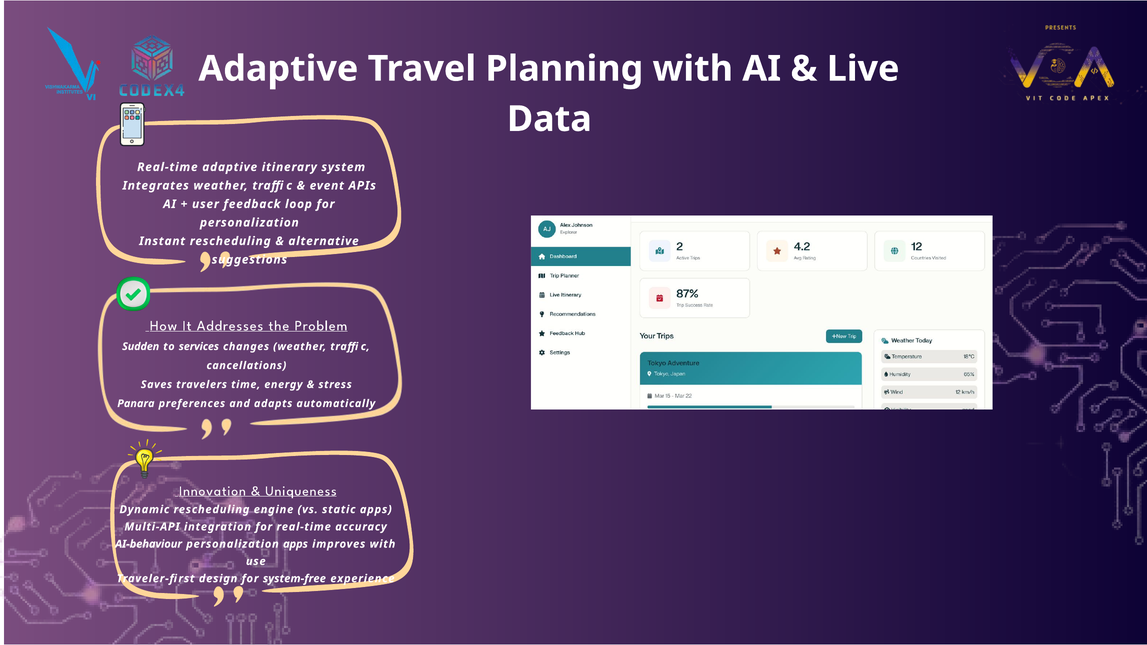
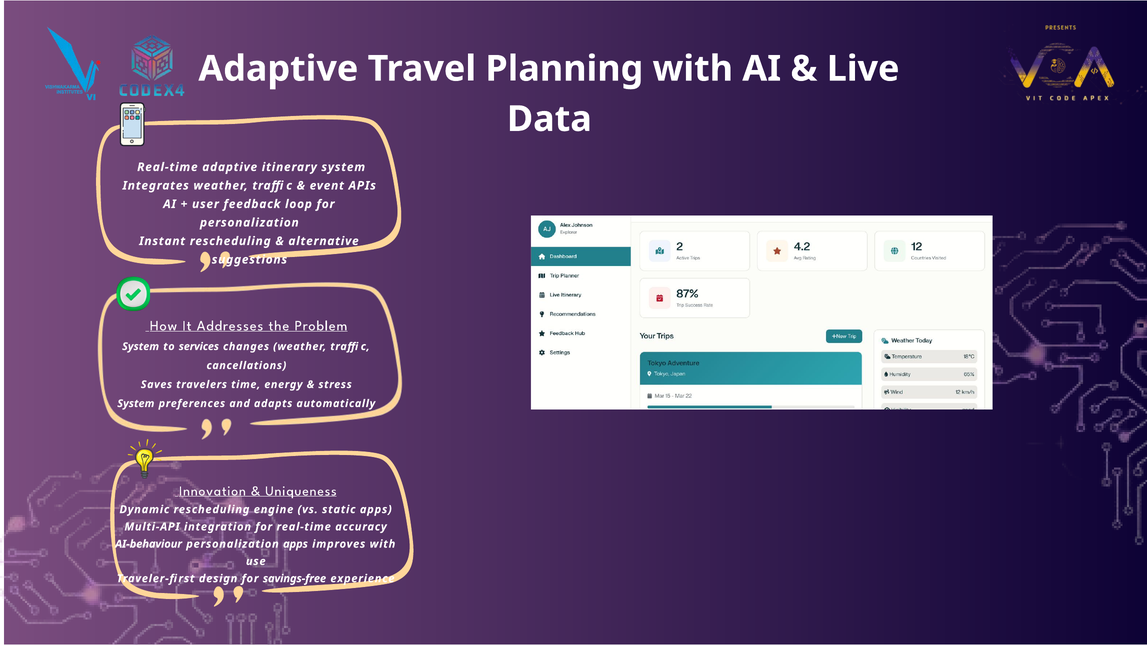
Sudden at (141, 347): Sudden -> System
Panara at (136, 404): Panara -> System
system-free: system-free -> savings-free
